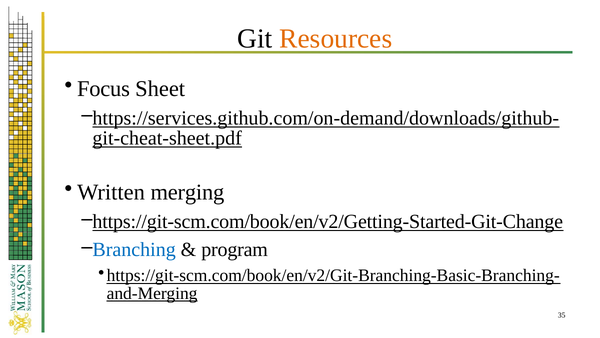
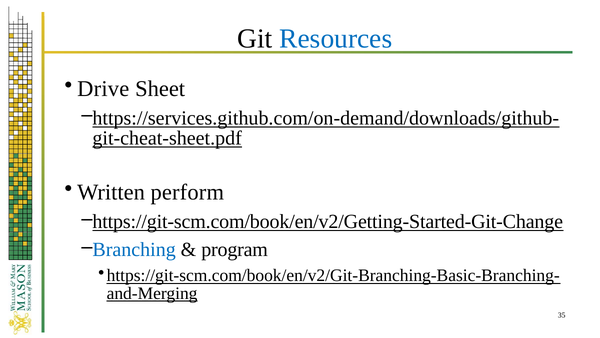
Resources colour: orange -> blue
Focus: Focus -> Drive
merging: merging -> perform
